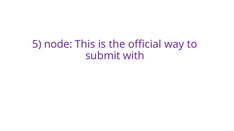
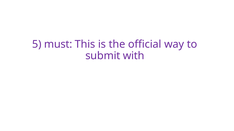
node: node -> must
